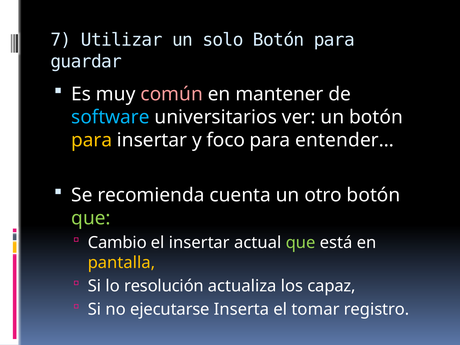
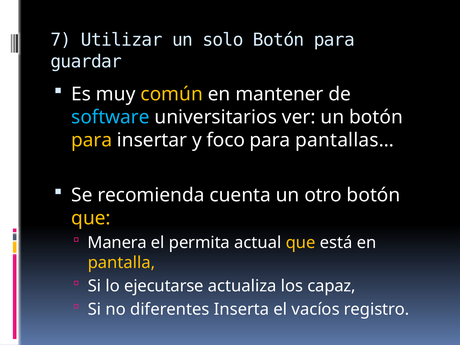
común colour: pink -> yellow
entender…: entender… -> pantallas…
que at (91, 218) colour: light green -> yellow
Cambio: Cambio -> Manera
el insertar: insertar -> permita
que at (301, 243) colour: light green -> yellow
resolución: resolución -> ejecutarse
ejecutarse: ejecutarse -> diferentes
tomar: tomar -> vacíos
